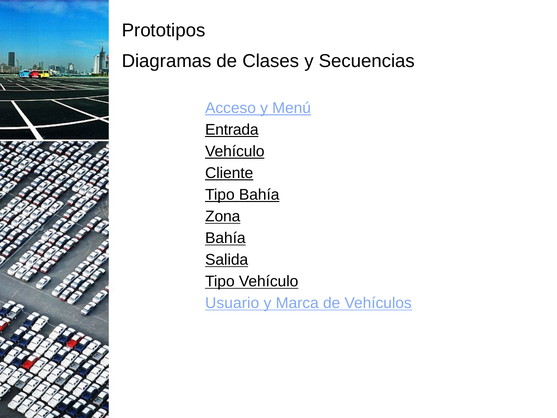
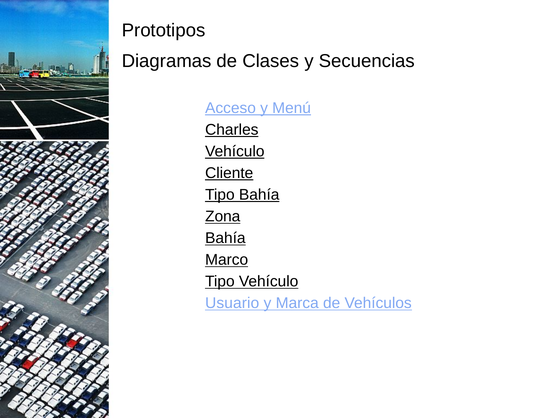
Entrada: Entrada -> Charles
Salida: Salida -> Marco
